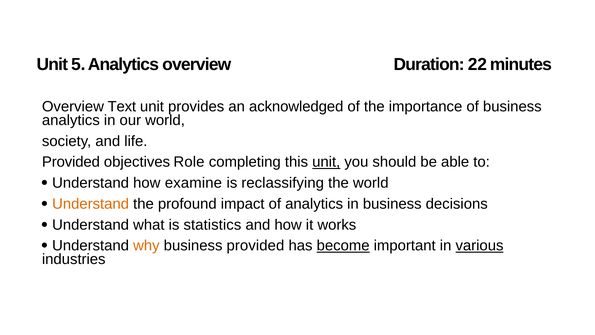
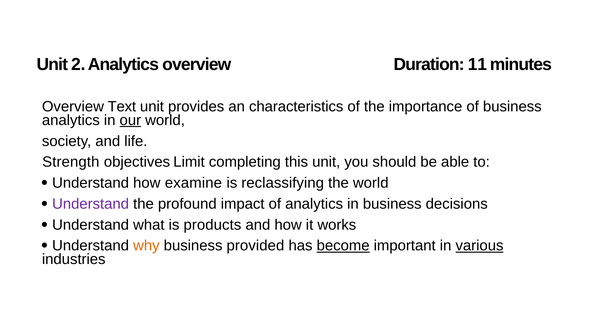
5: 5 -> 2
22: 22 -> 11
acknowledged: acknowledged -> characteristics
our underline: none -> present
Provided at (71, 162): Provided -> Strength
Role: Role -> Limit
unit at (326, 162) underline: present -> none
Understand at (91, 204) colour: orange -> purple
statistics: statistics -> products
